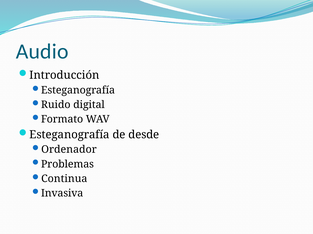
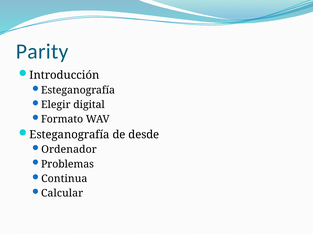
Audio: Audio -> Parity
Ruido: Ruido -> Elegir
Invasiva: Invasiva -> Calcular
